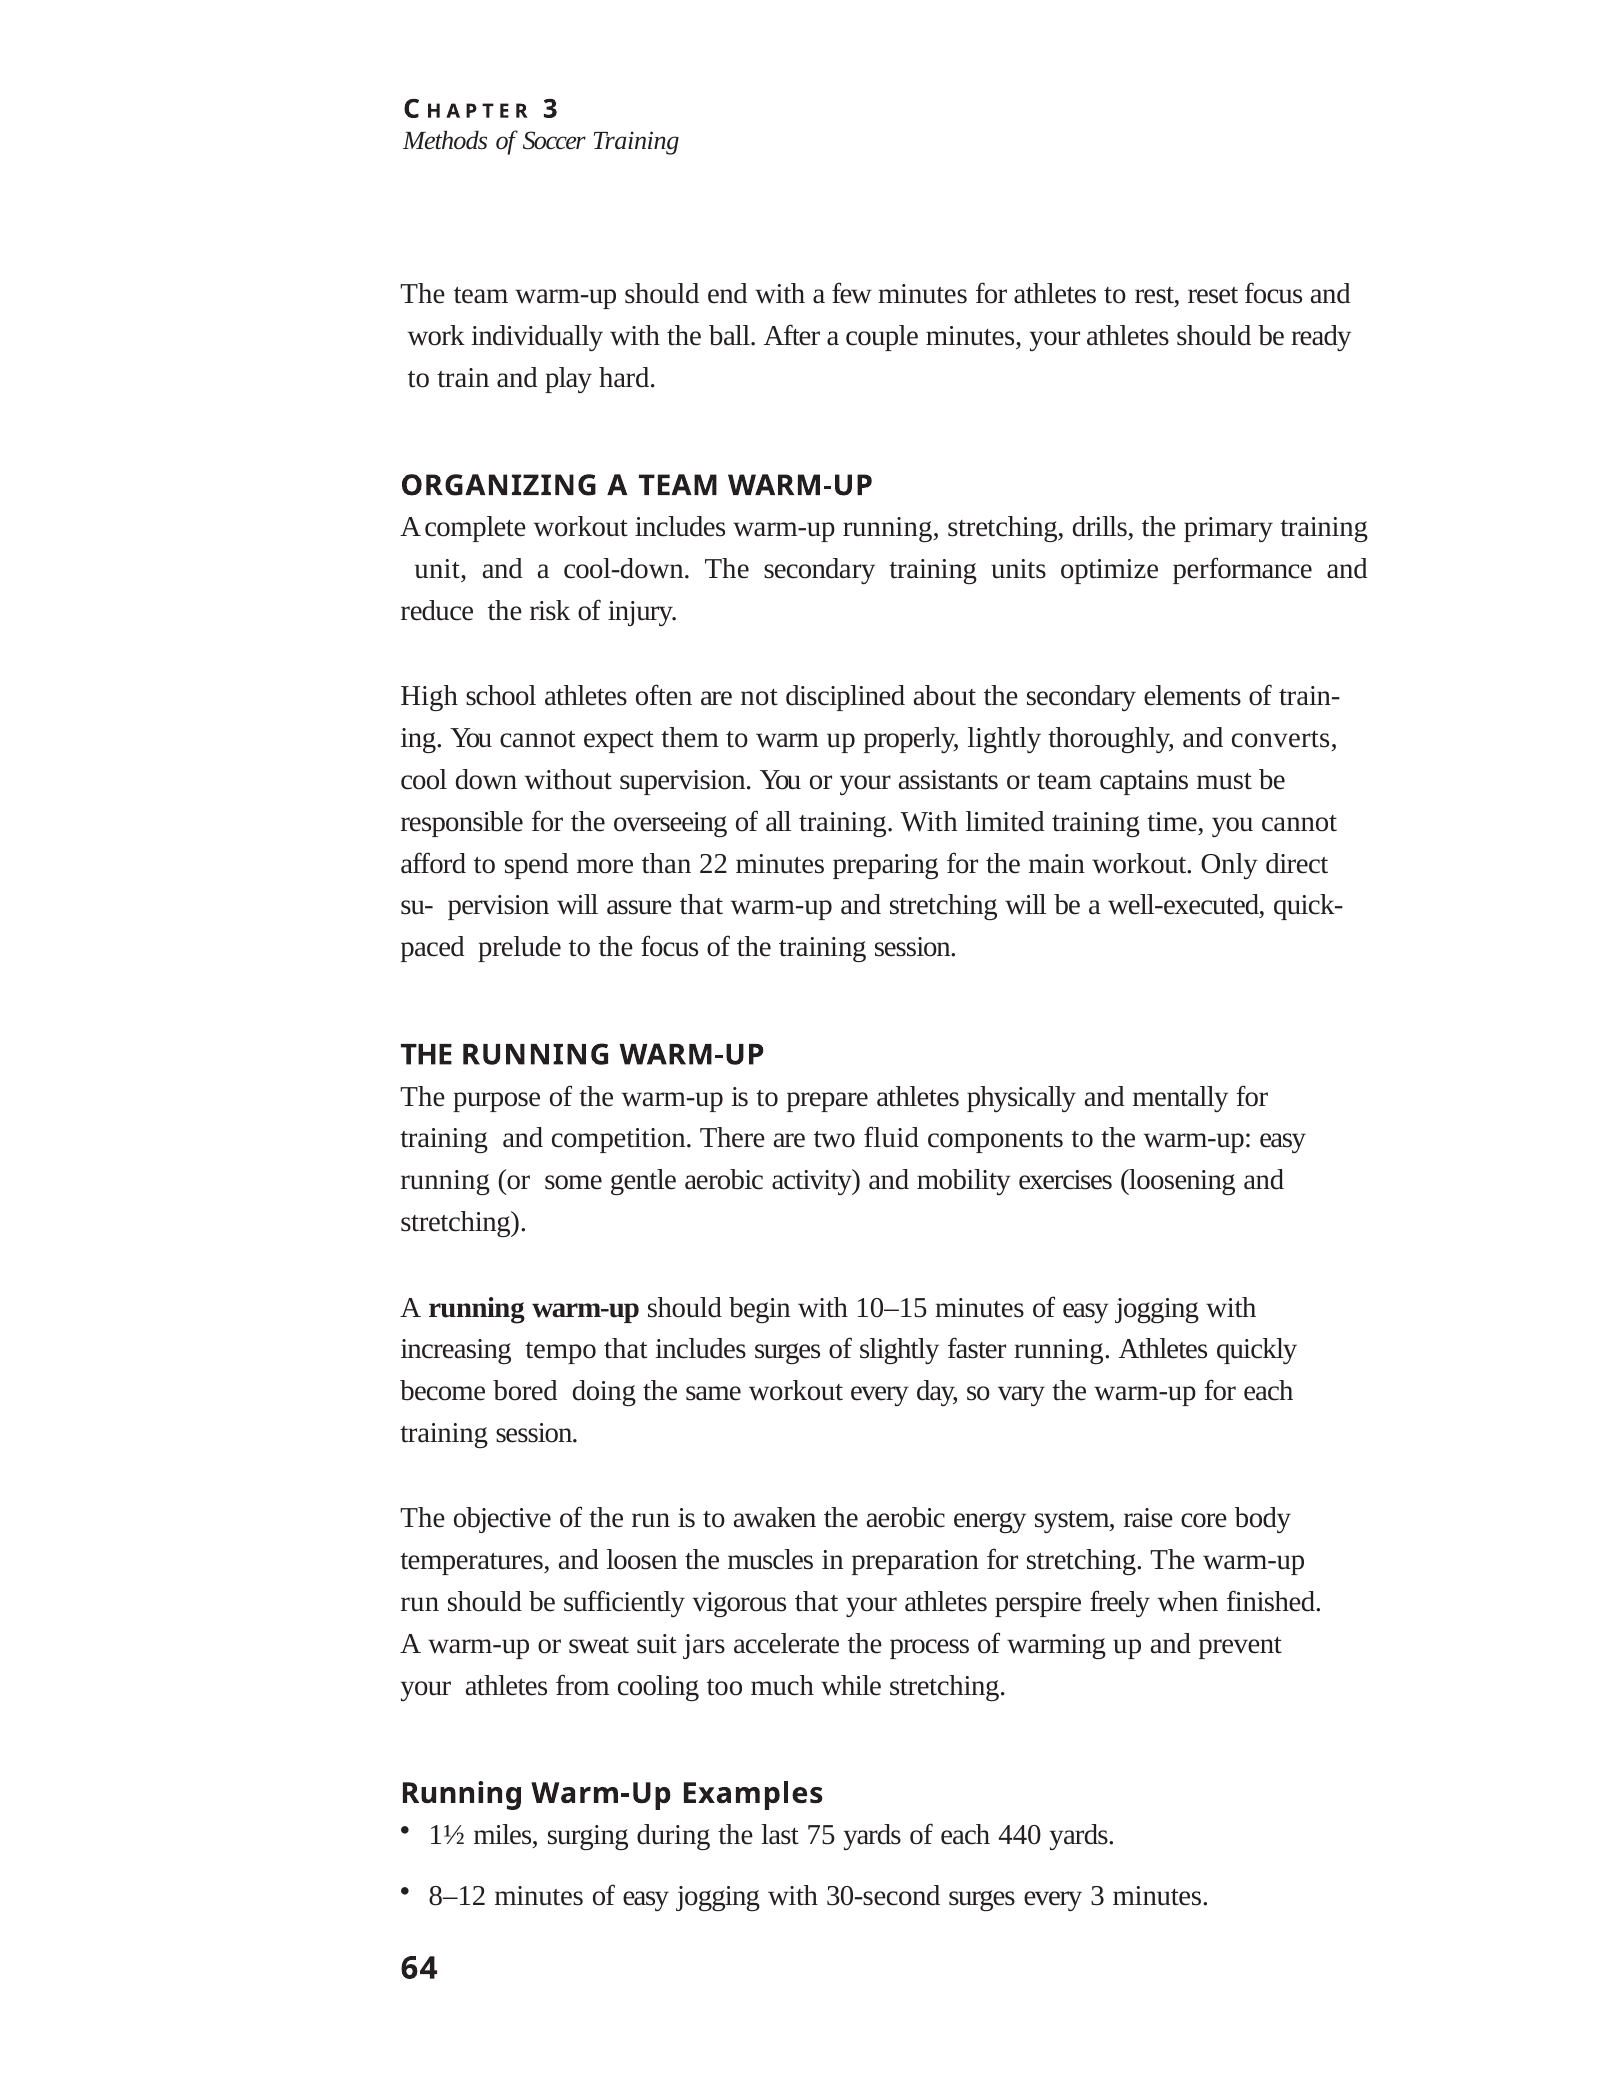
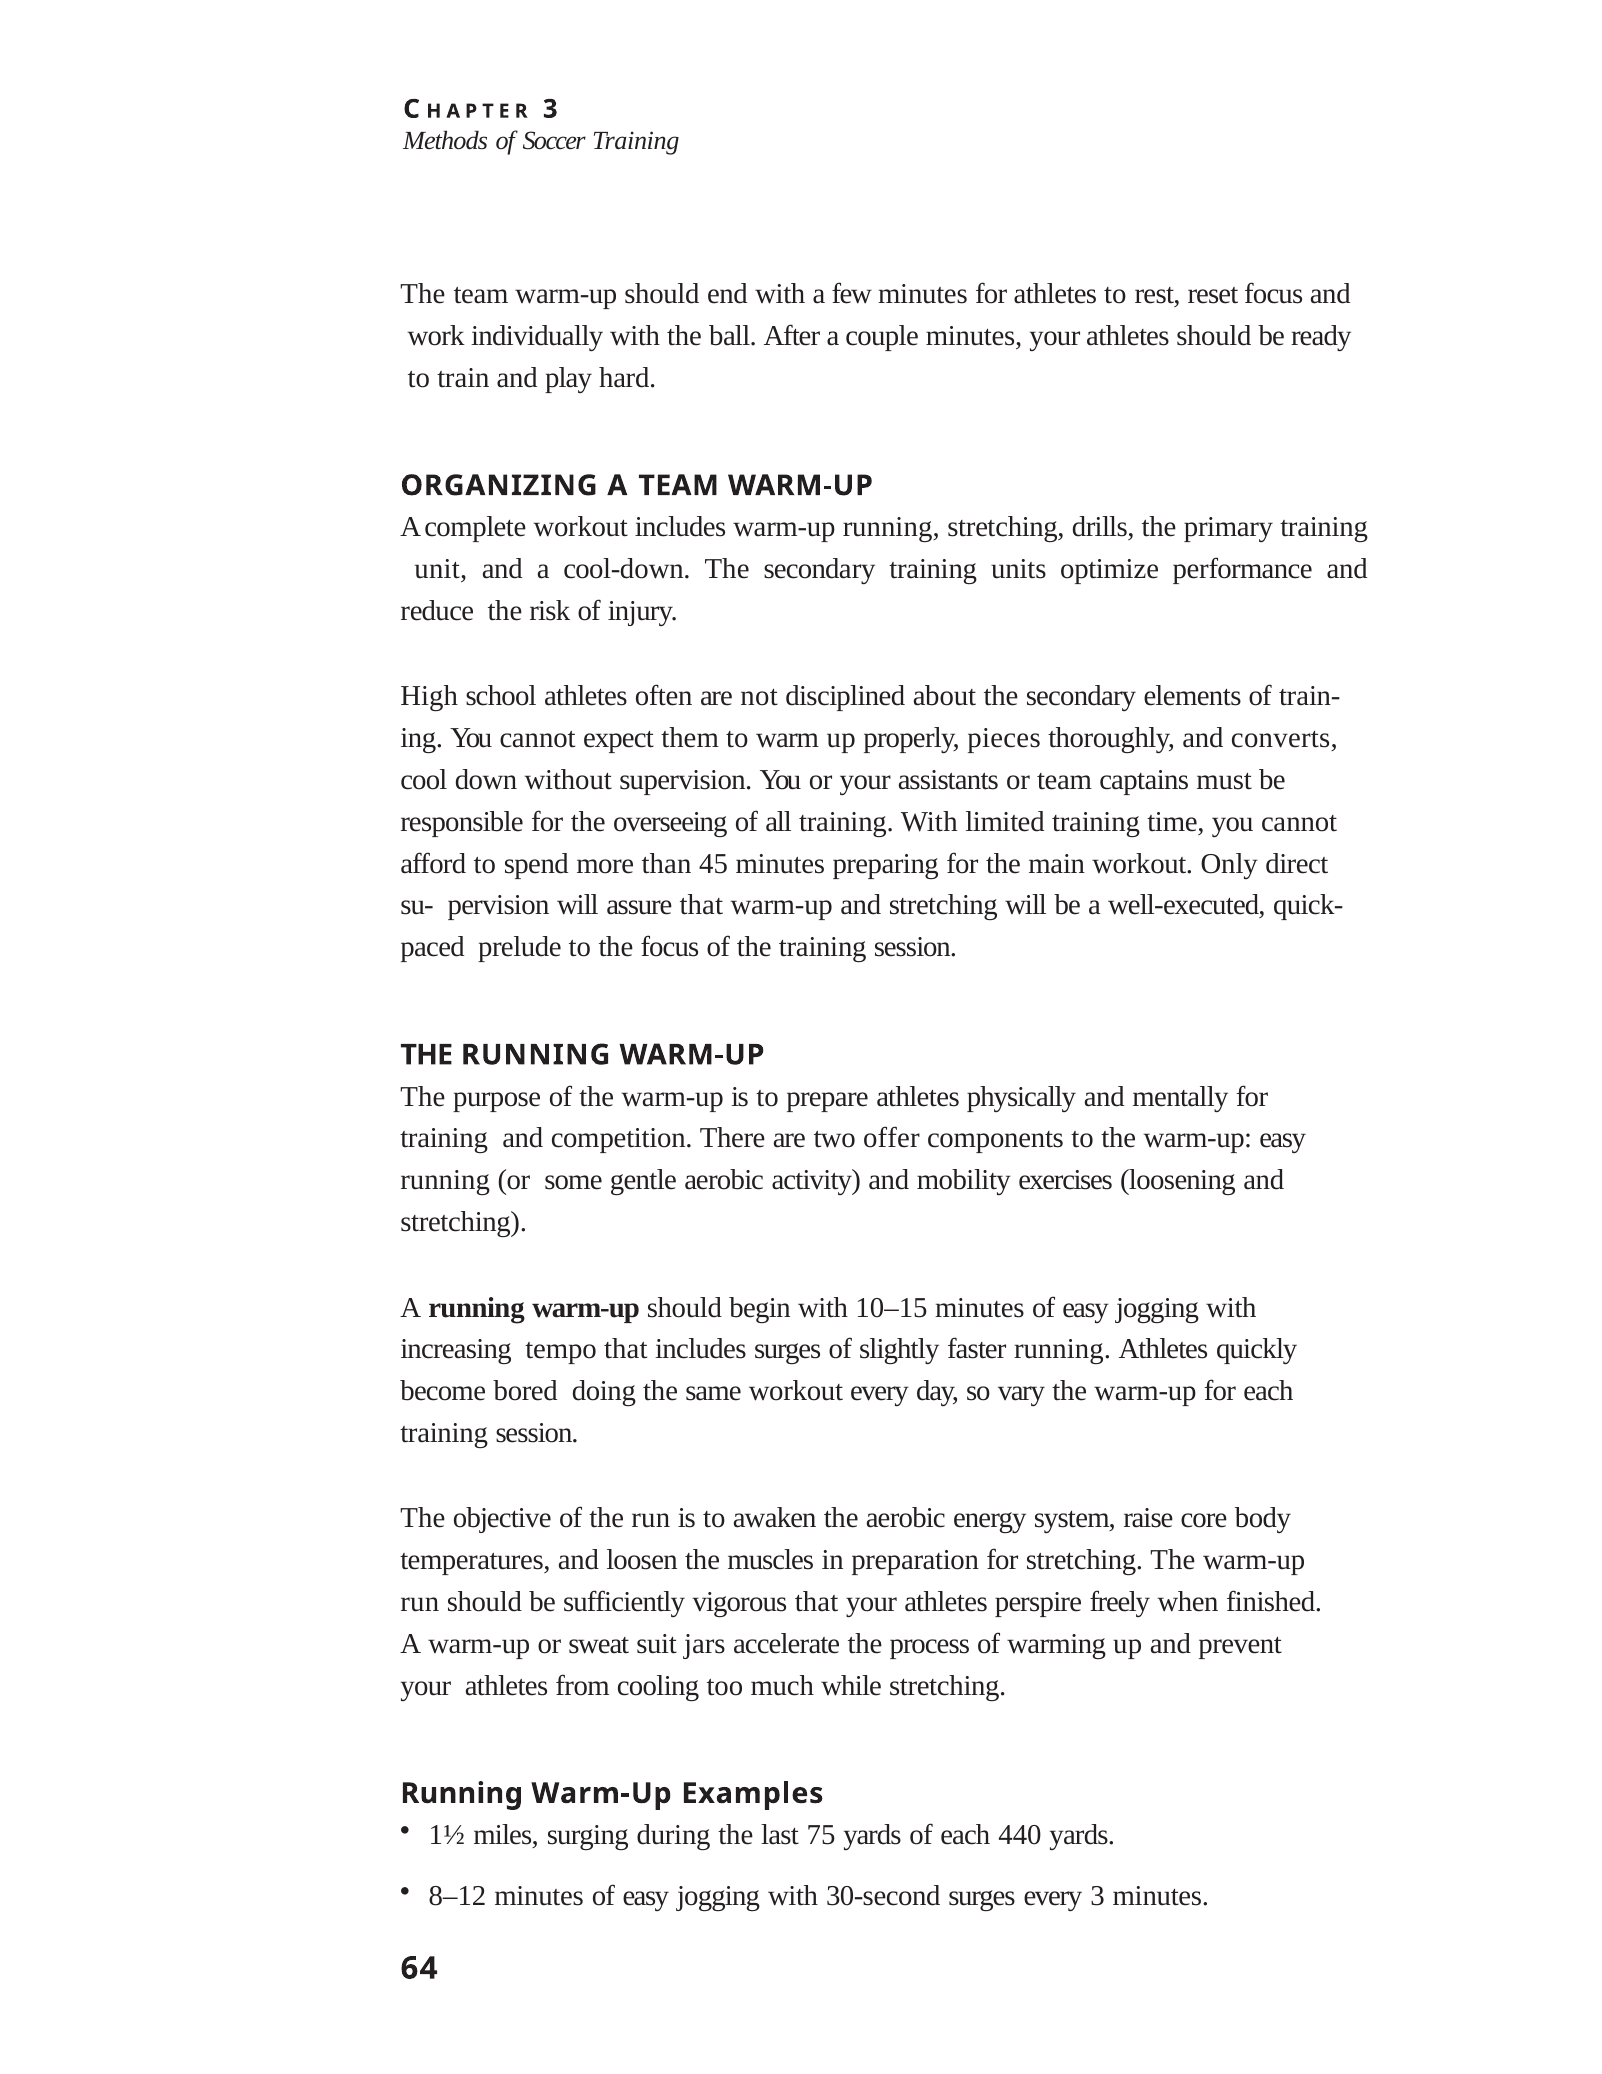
lightly: lightly -> pieces
22: 22 -> 45
fluid: fluid -> offer
